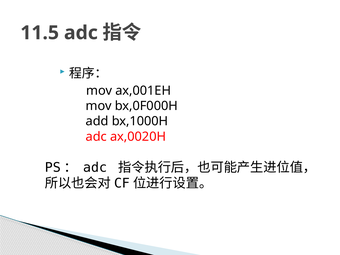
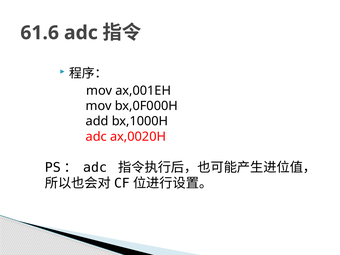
11.5: 11.5 -> 61.6
